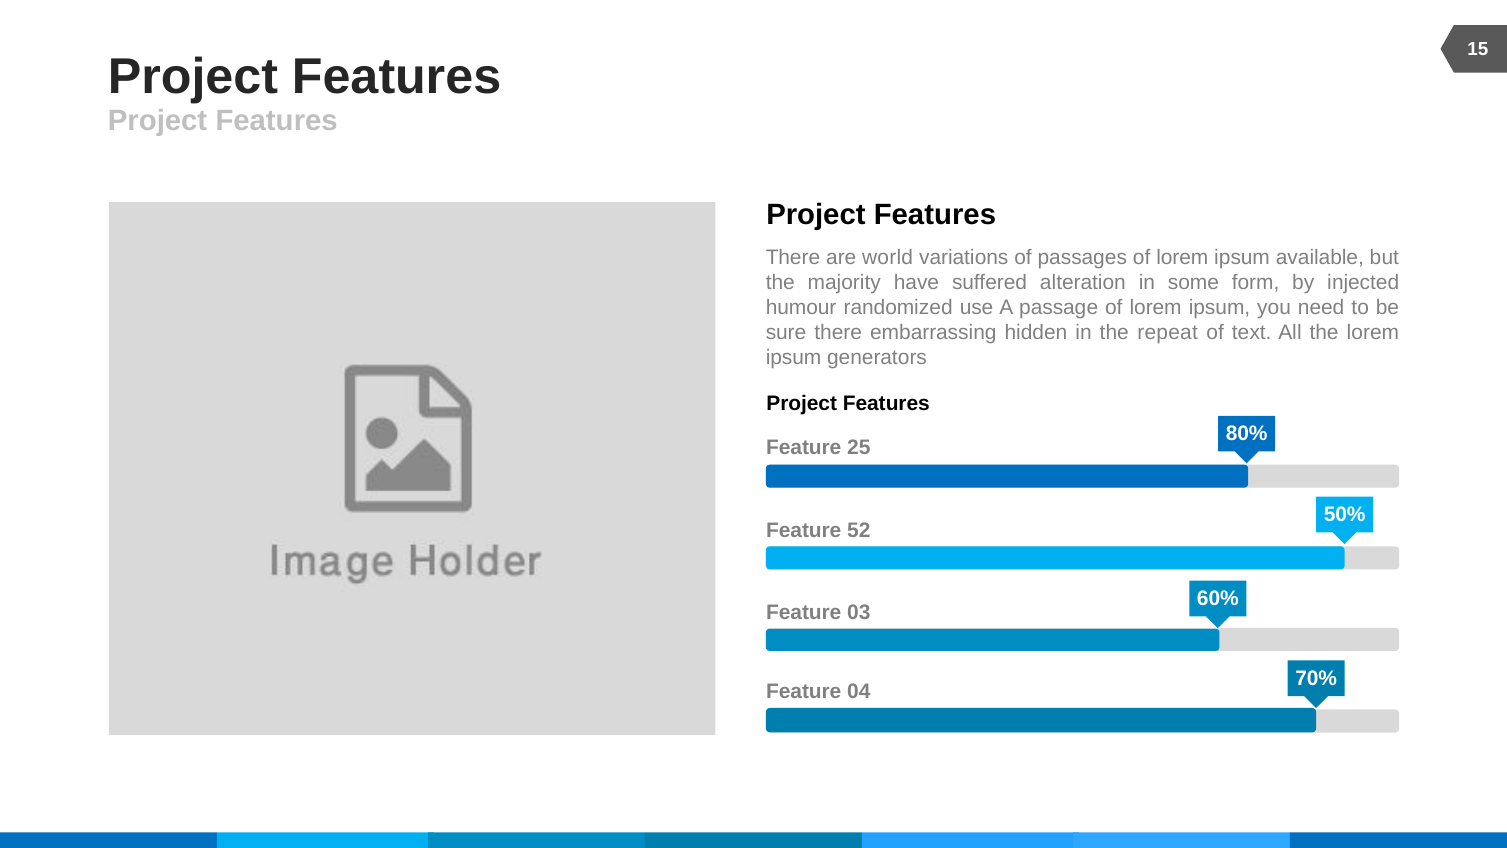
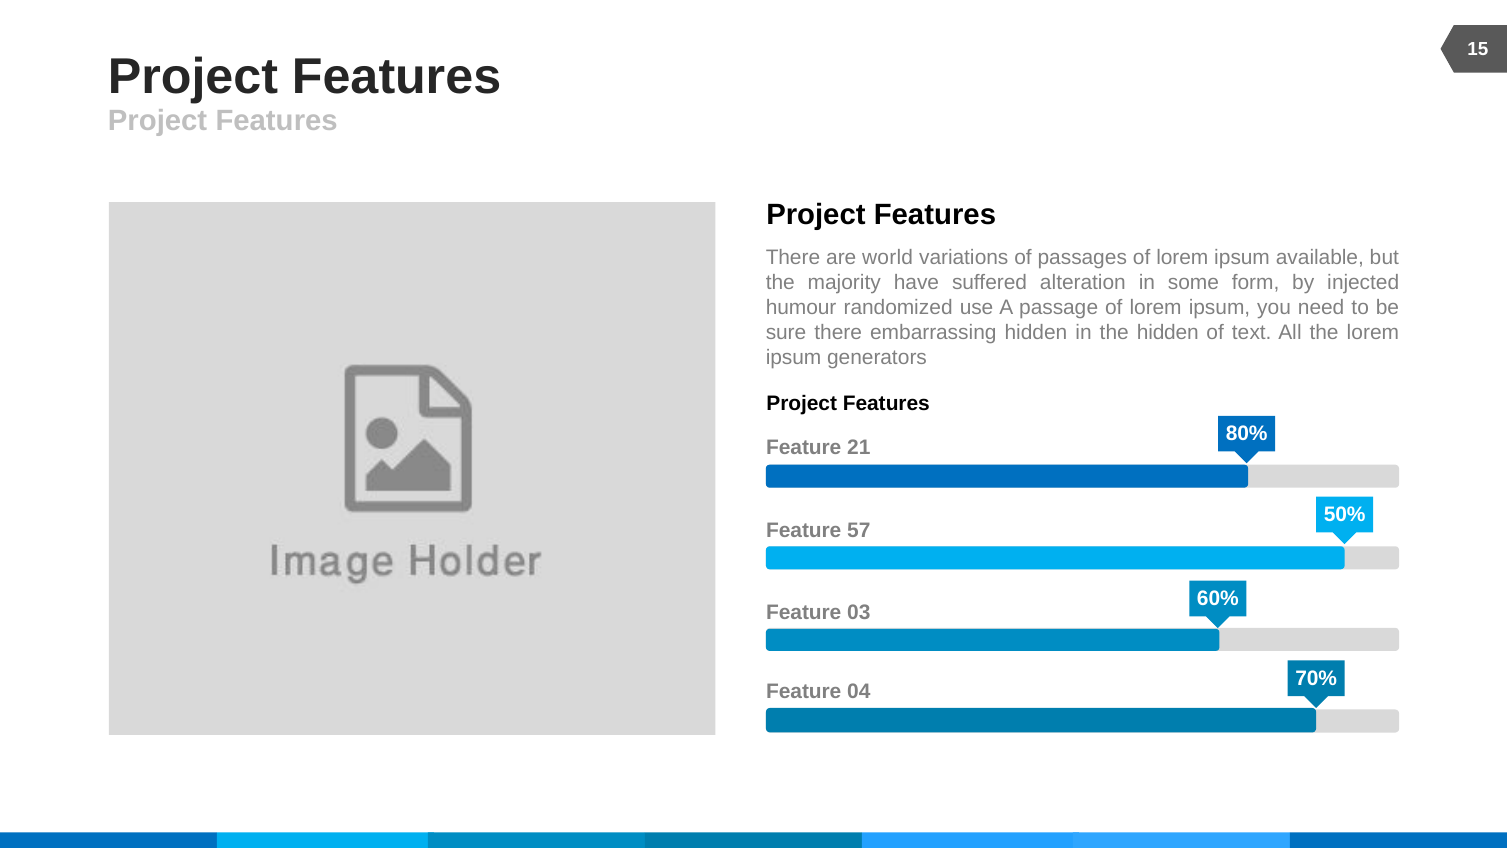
the repeat: repeat -> hidden
25: 25 -> 21
52: 52 -> 57
